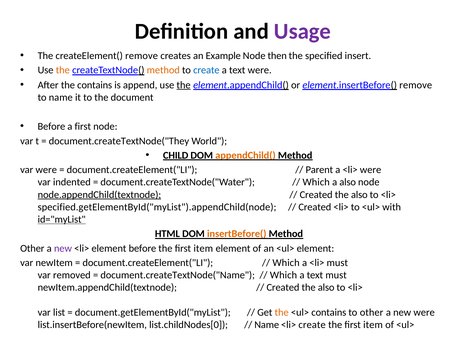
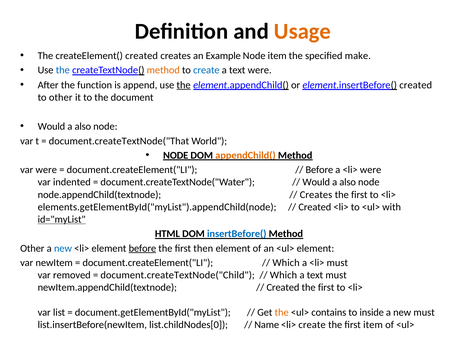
Usage colour: purple -> orange
createElement( remove: remove -> created
Node then: then -> item
insert: insert -> make
the at (63, 70) colour: orange -> blue
the contains: contains -> function
element.insertBefore( remove: remove -> created
to name: name -> other
Before at (51, 127): Before -> Would
first at (83, 127): first -> also
document.createTextNode("They: document.createTextNode("They -> document.createTextNode("That
CHILD at (176, 156): CHILD -> NODE
Parent at (319, 170): Parent -> Before
Which at (316, 182): Which -> Would
node.appendChild(textnode underline: present -> none
Created at (316, 195): Created -> Creates
also at (359, 195): also -> first
specified.getElementById("myList").appendChild(node: specified.getElementById("myList").appendChild(node -> elements.getElementById("myList").appendChild(node
insertBefore( colour: orange -> blue
new at (63, 249) colour: purple -> blue
before at (142, 249) underline: none -> present
item at (203, 249): item -> then
document.createTextNode("Name: document.createTextNode("Name -> document.createTextNode("Child
also at (326, 288): also -> first
to other: other -> inside
new were: were -> must
